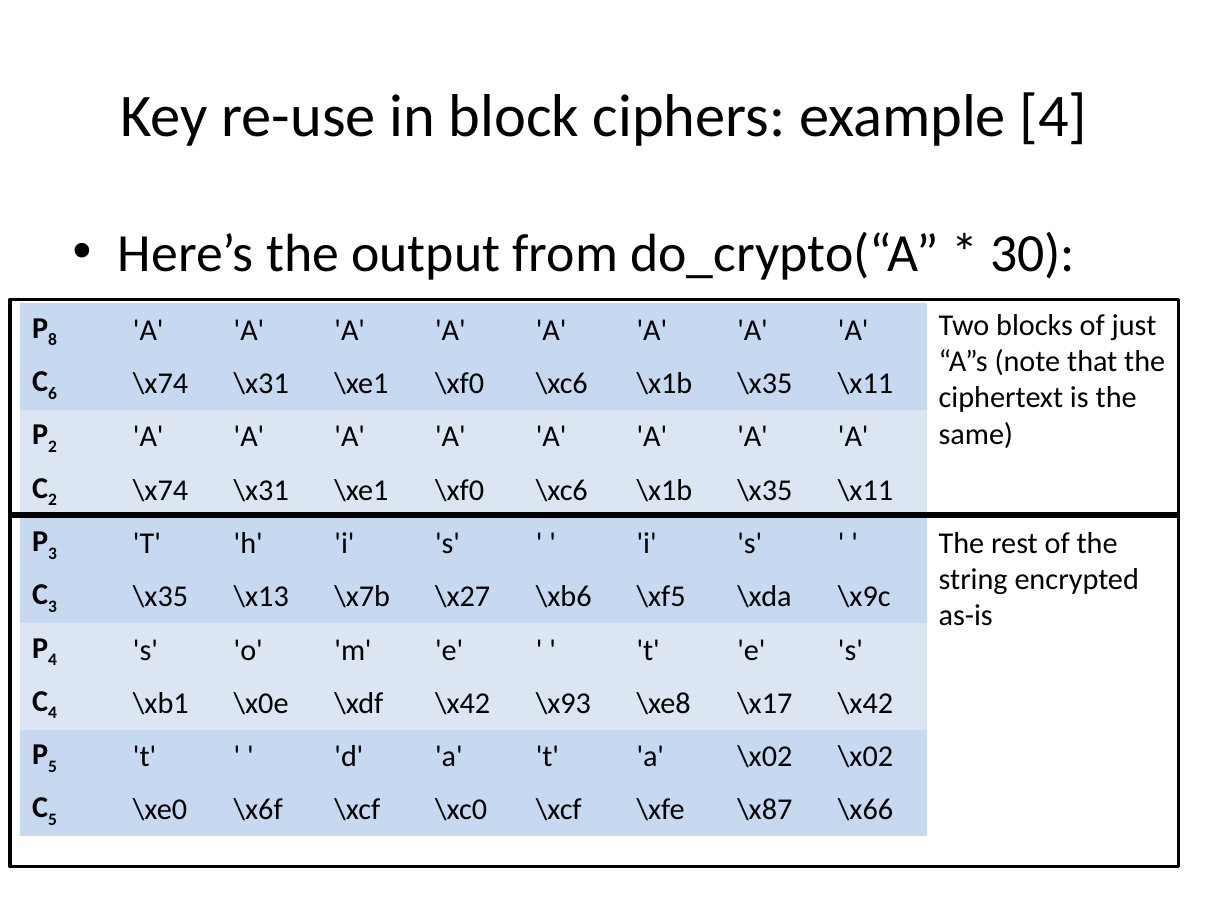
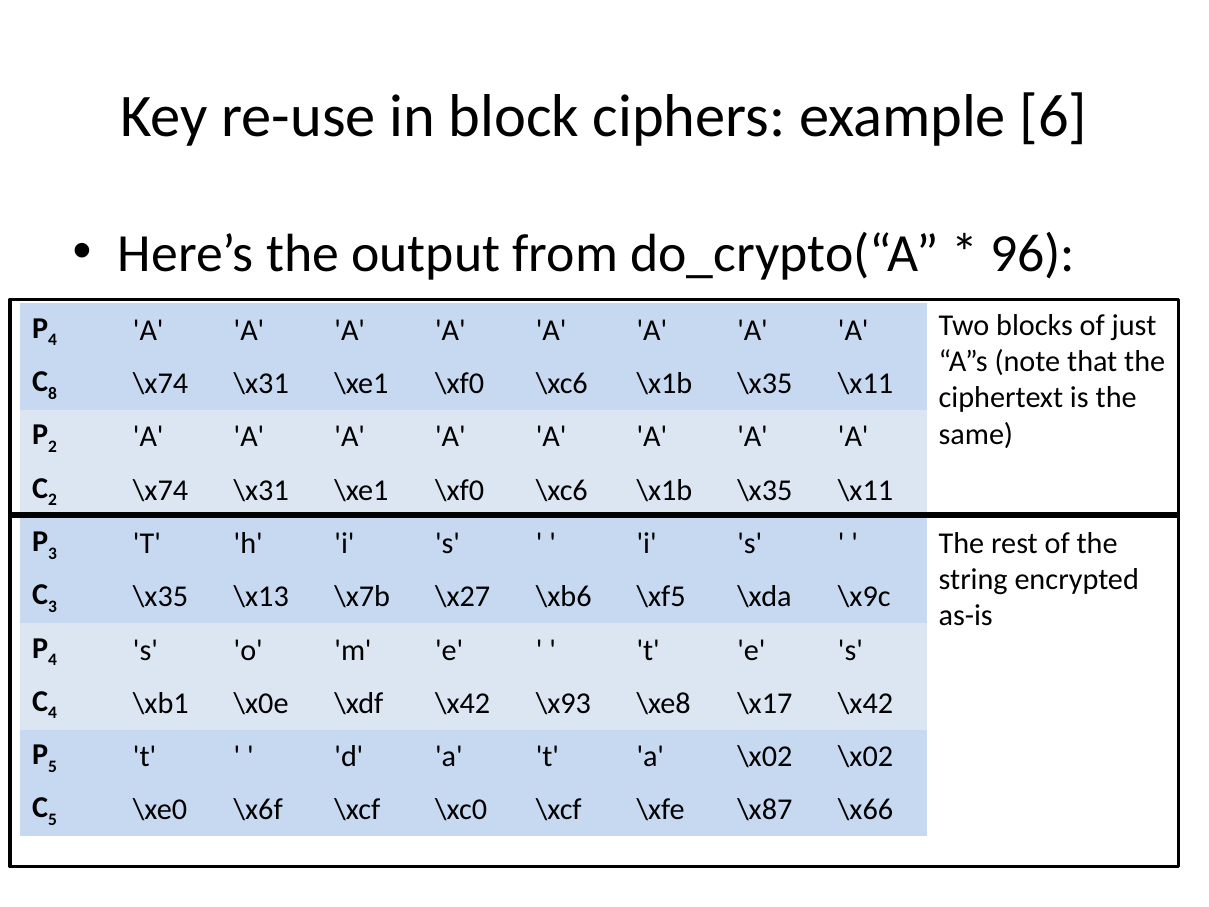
example 4: 4 -> 6
30: 30 -> 96
8 at (53, 340): 8 -> 4
6: 6 -> 8
